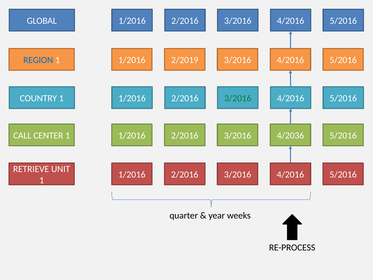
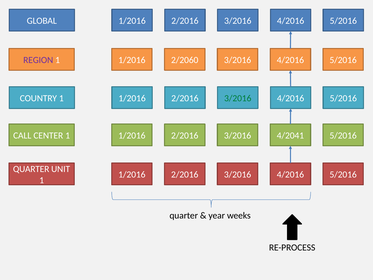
REGION colour: blue -> purple
2/2019: 2/2019 -> 2/2060
4/2036: 4/2036 -> 4/2041
RETRIEVE at (31, 169): RETRIEVE -> QUARTER
